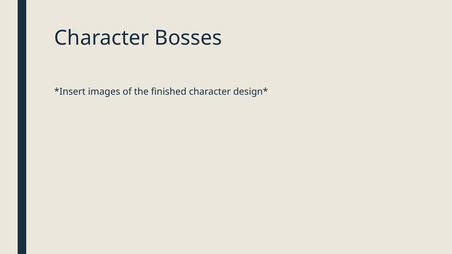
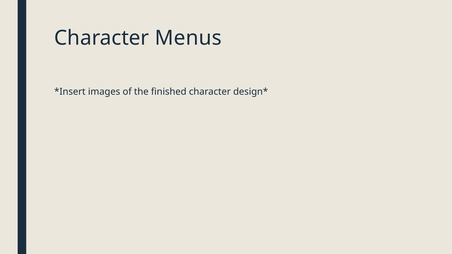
Bosses: Bosses -> Menus
